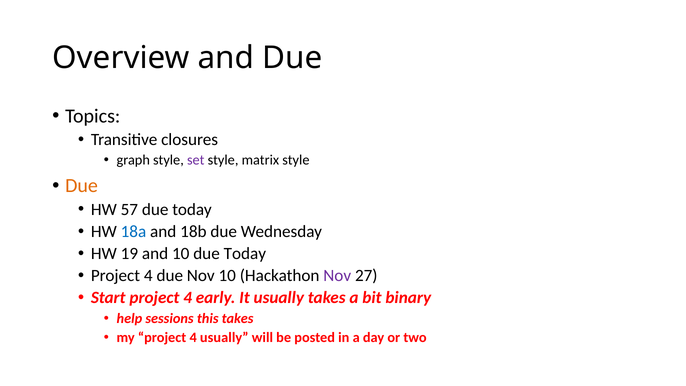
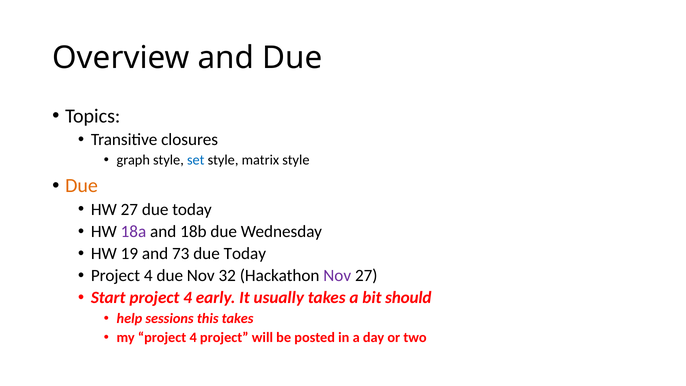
set colour: purple -> blue
HW 57: 57 -> 27
18a colour: blue -> purple
and 10: 10 -> 73
Nov 10: 10 -> 32
binary: binary -> should
4 usually: usually -> project
